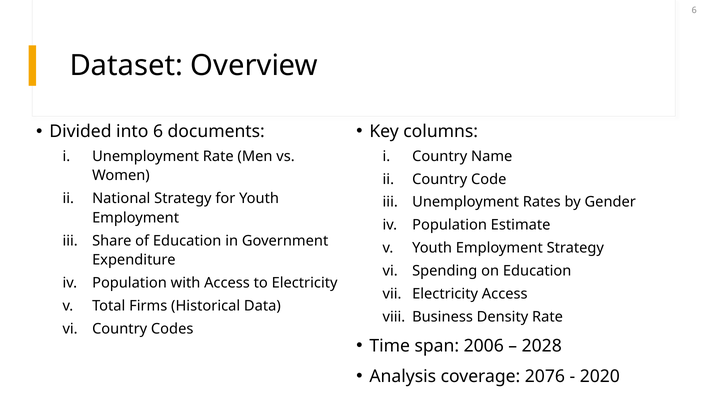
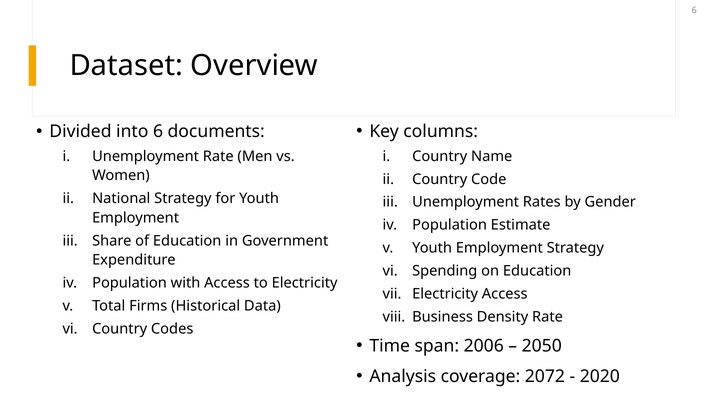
2028: 2028 -> 2050
2076: 2076 -> 2072
